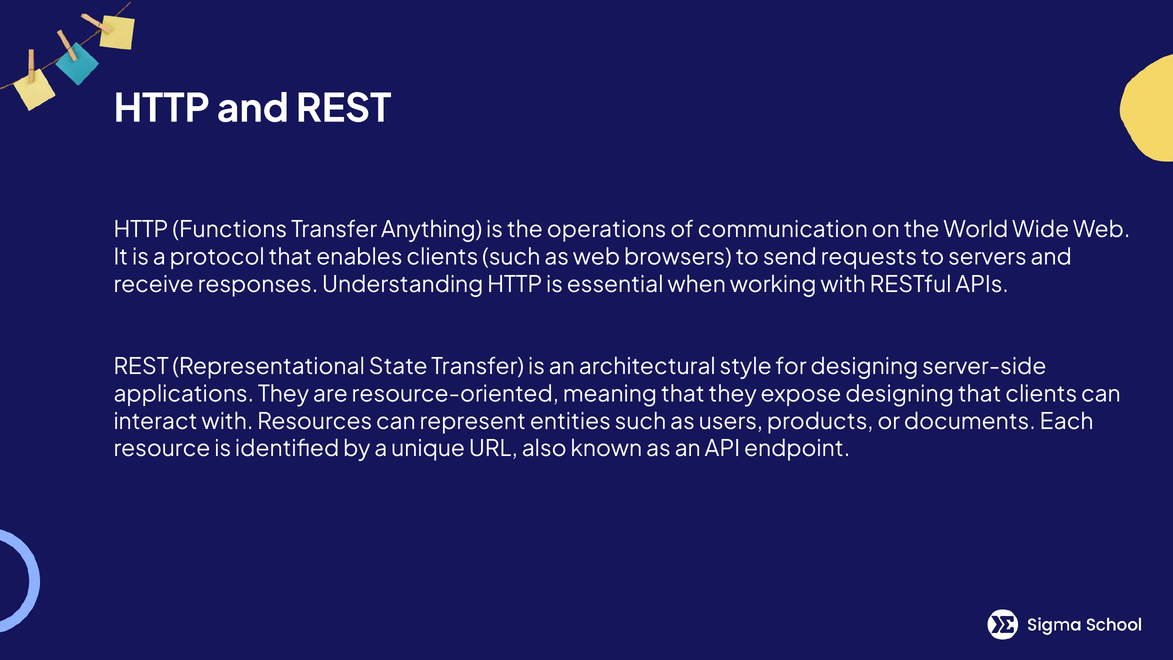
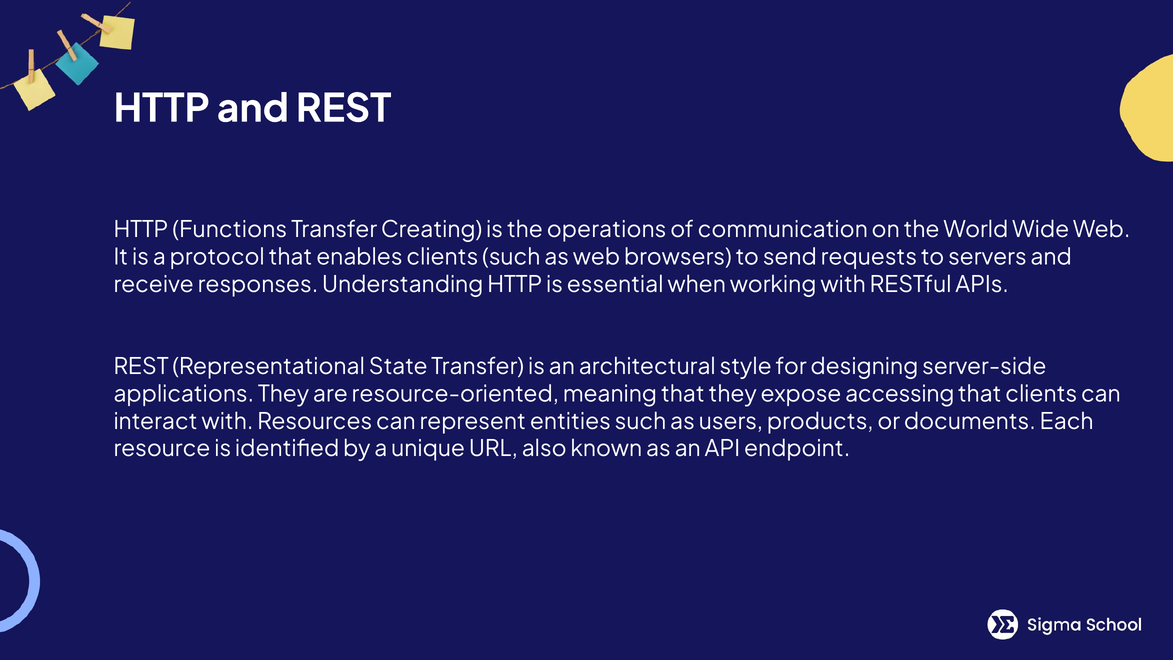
Anything: Anything -> Creating
expose designing: designing -> accessing
